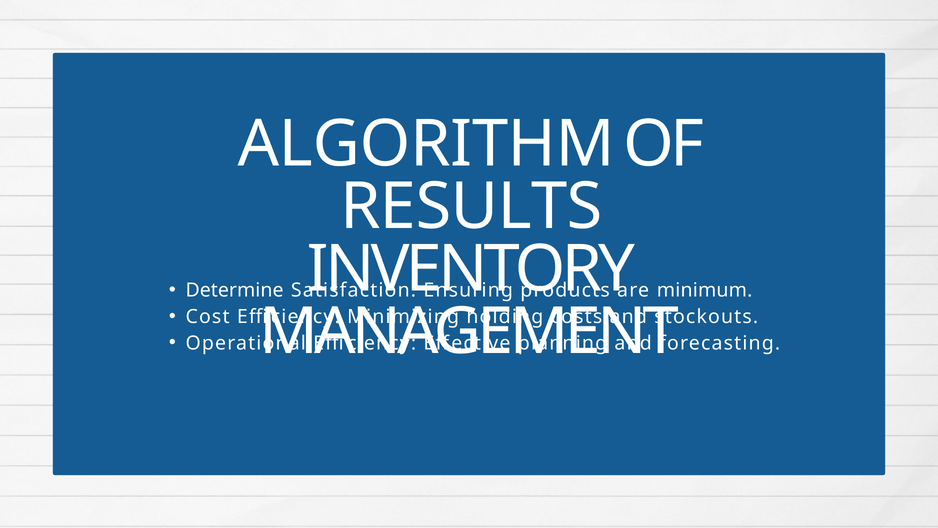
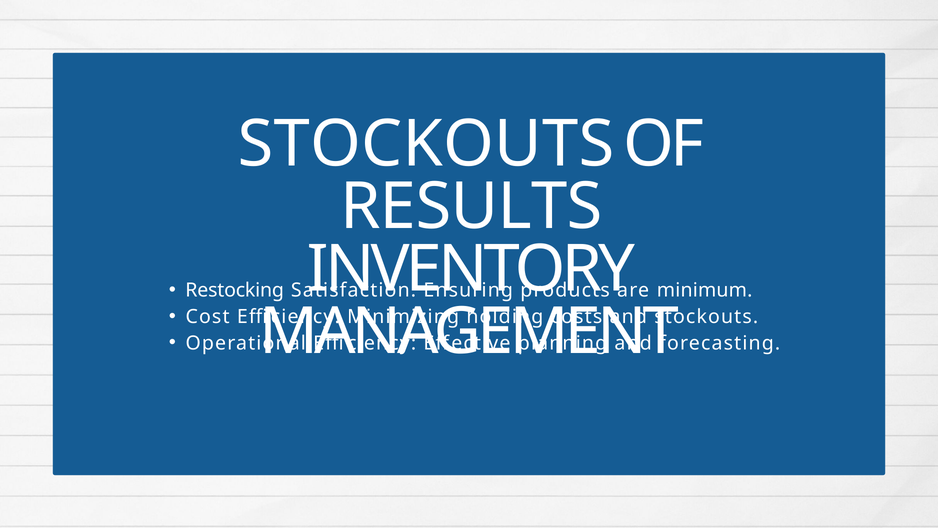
ALGORITHM at (426, 144): ALGORITHM -> STOCKOUTS
Determine: Determine -> Restocking
